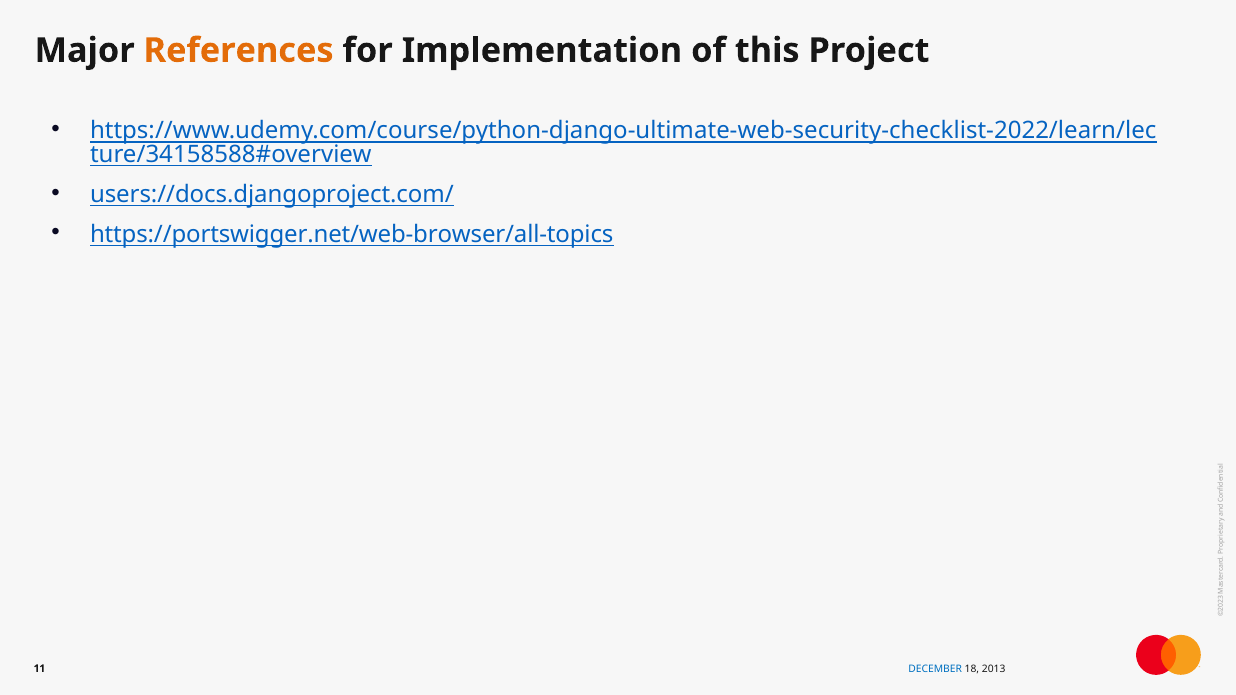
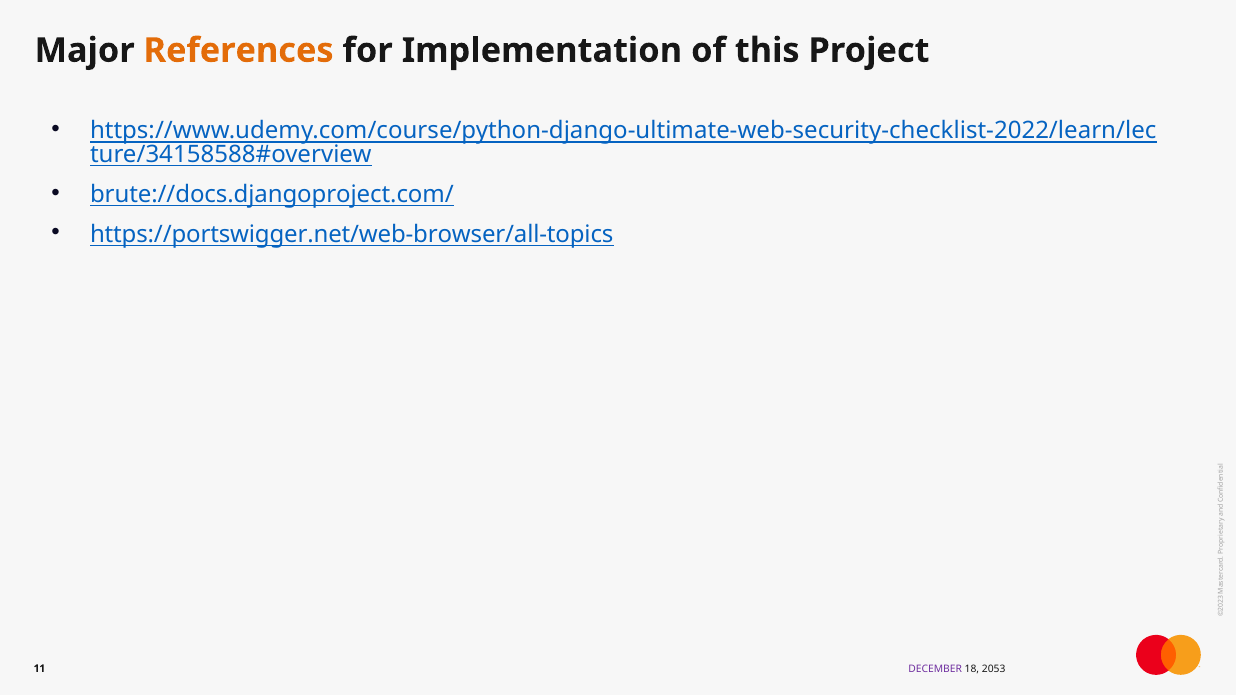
users://docs.djangoproject.com/: users://docs.djangoproject.com/ -> brute://docs.djangoproject.com/
DECEMBER colour: blue -> purple
2013: 2013 -> 2053
